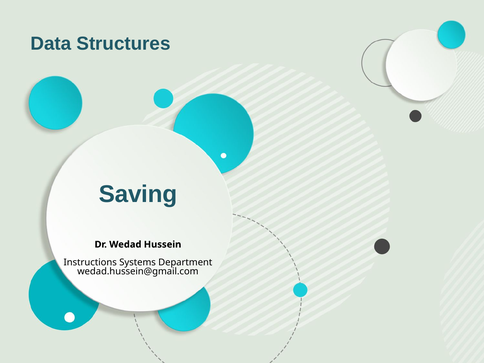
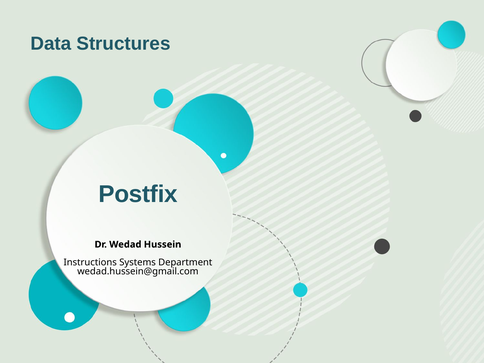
Saving: Saving -> Postfix
